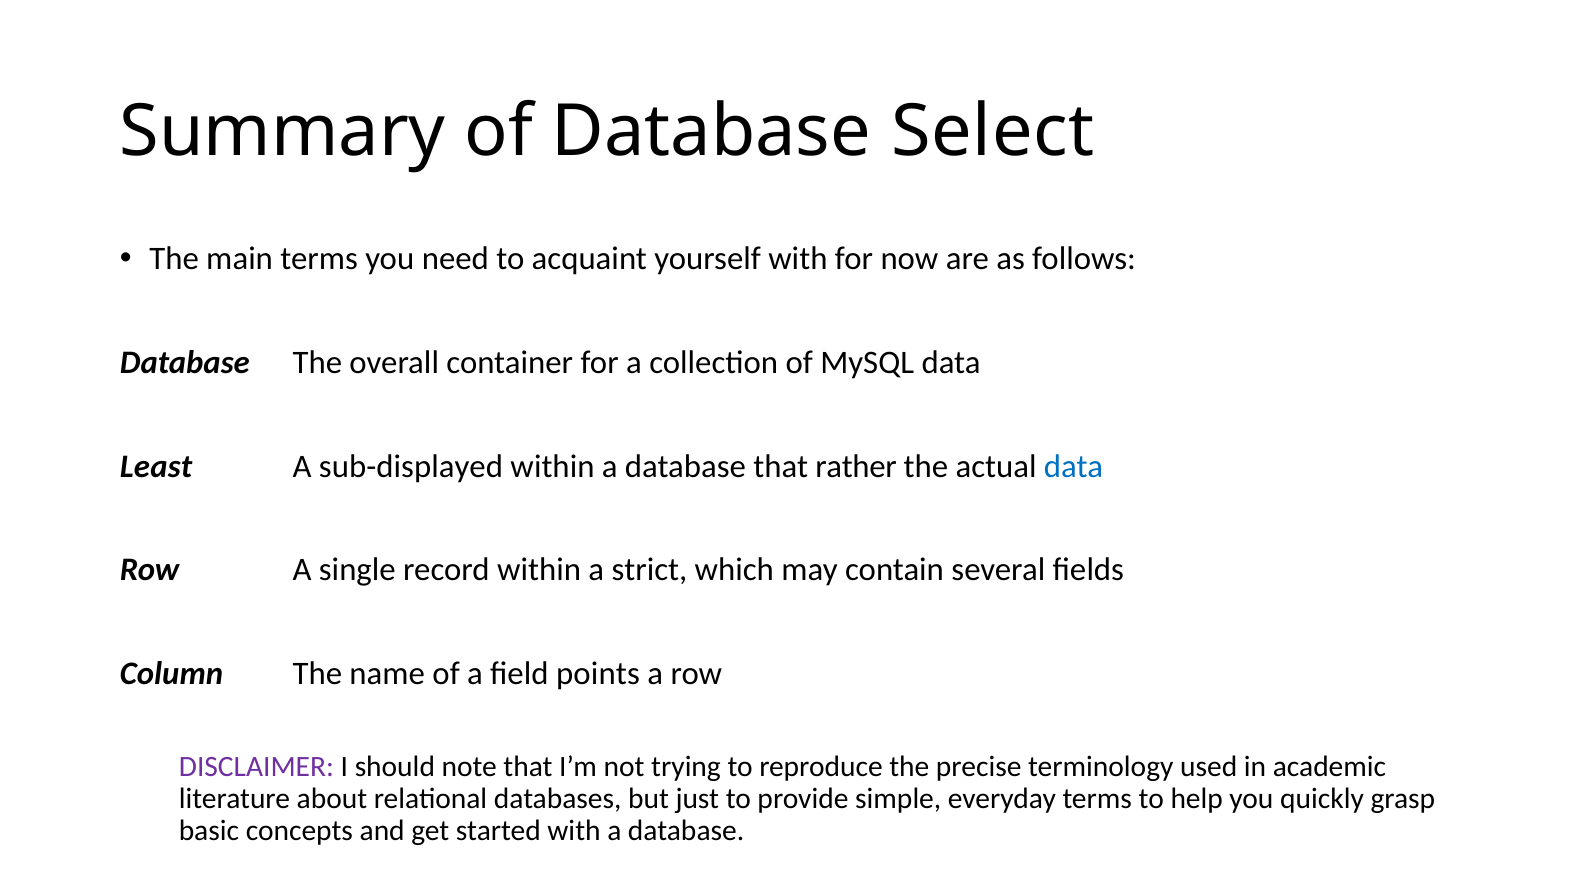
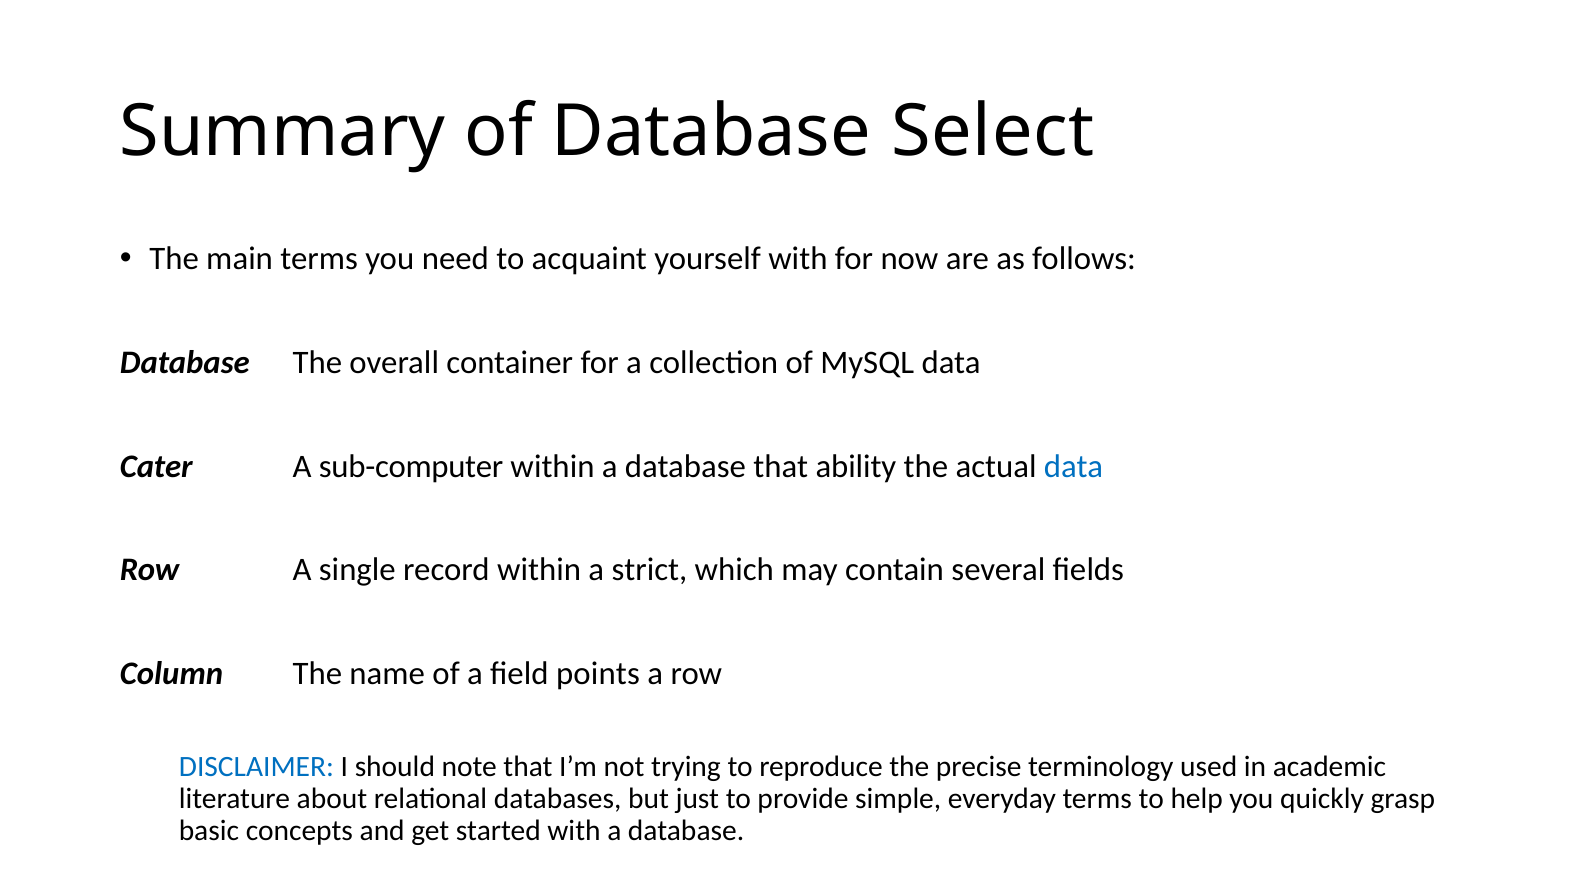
Least: Least -> Cater
sub-displayed: sub-displayed -> sub-computer
rather: rather -> ability
DISCLAIMER colour: purple -> blue
